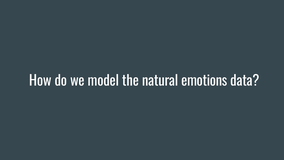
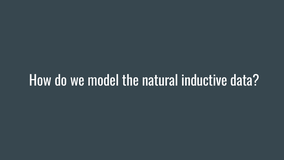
emotions: emotions -> inductive
